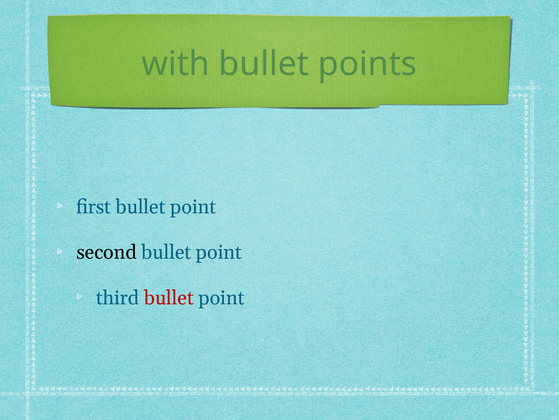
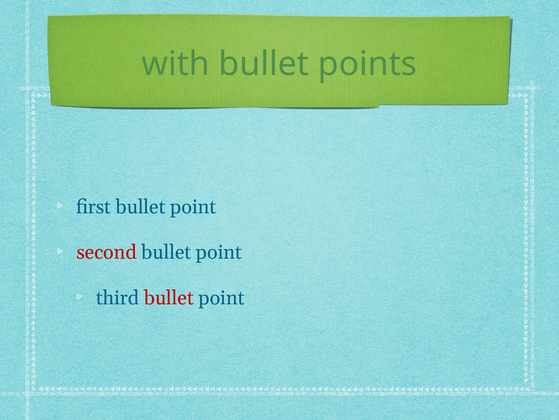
second colour: black -> red
